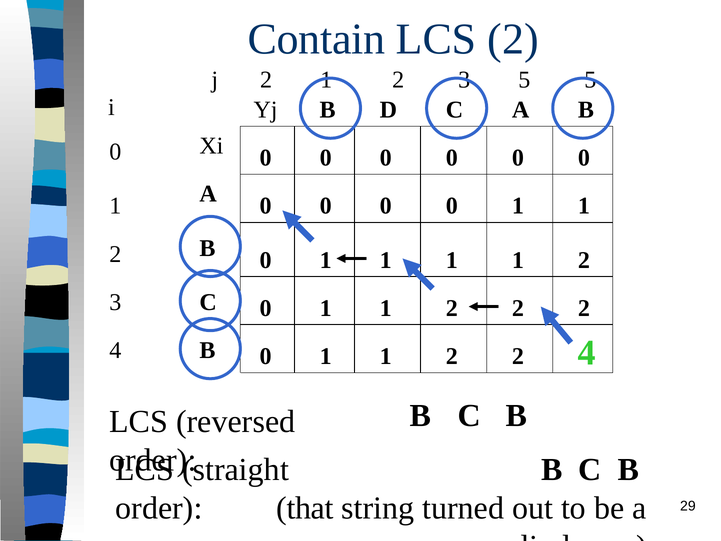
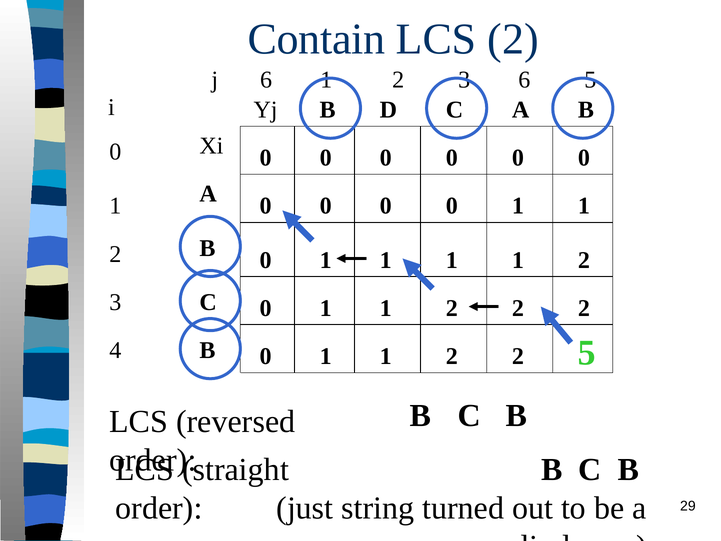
j 2: 2 -> 6
5 at (524, 80): 5 -> 6
2 4: 4 -> 5
that: that -> just
